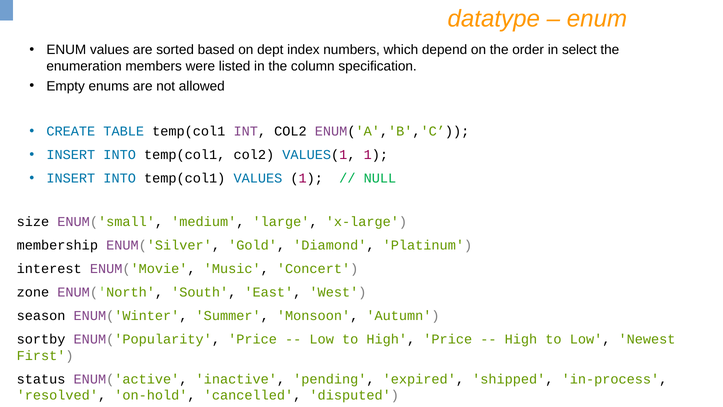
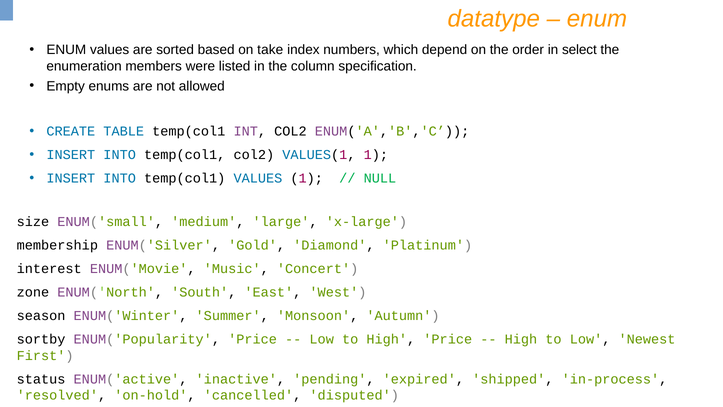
dept: dept -> take
